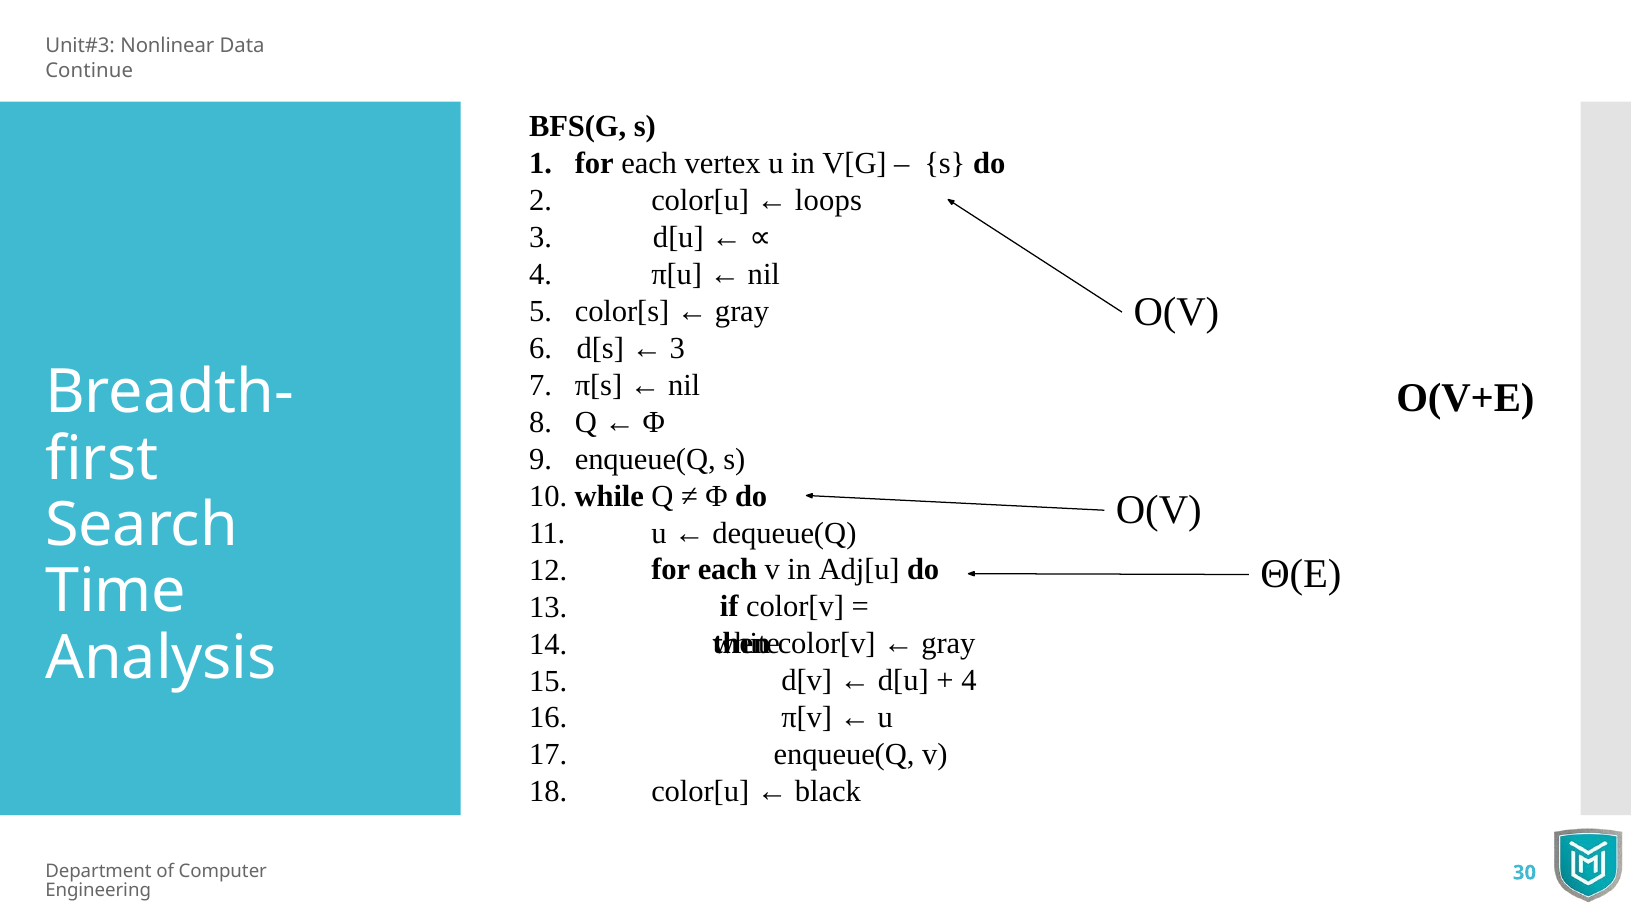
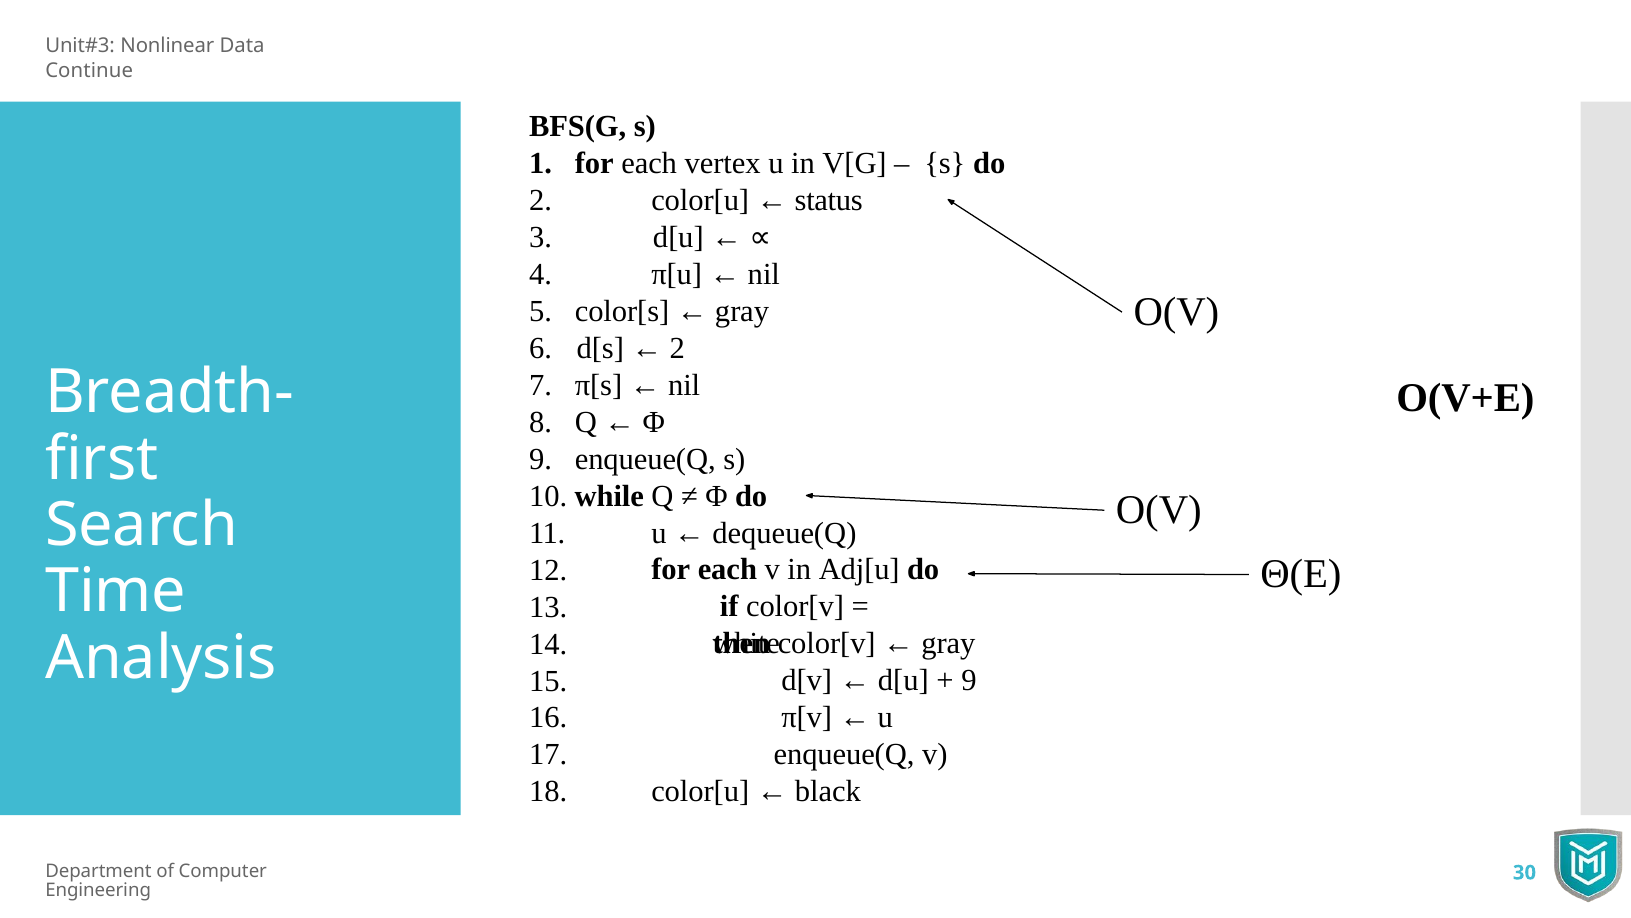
loops: loops -> status
3 at (677, 348): 3 -> 2
4 at (969, 680): 4 -> 9
